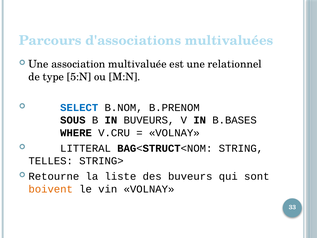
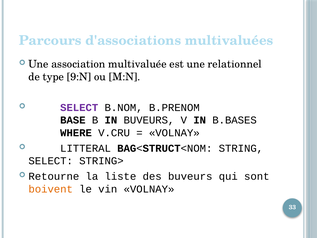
5:N: 5:N -> 9:N
SELECT at (79, 107) colour: blue -> purple
SOUS: SOUS -> BASE
TELLES at (51, 161): TELLES -> SELECT
